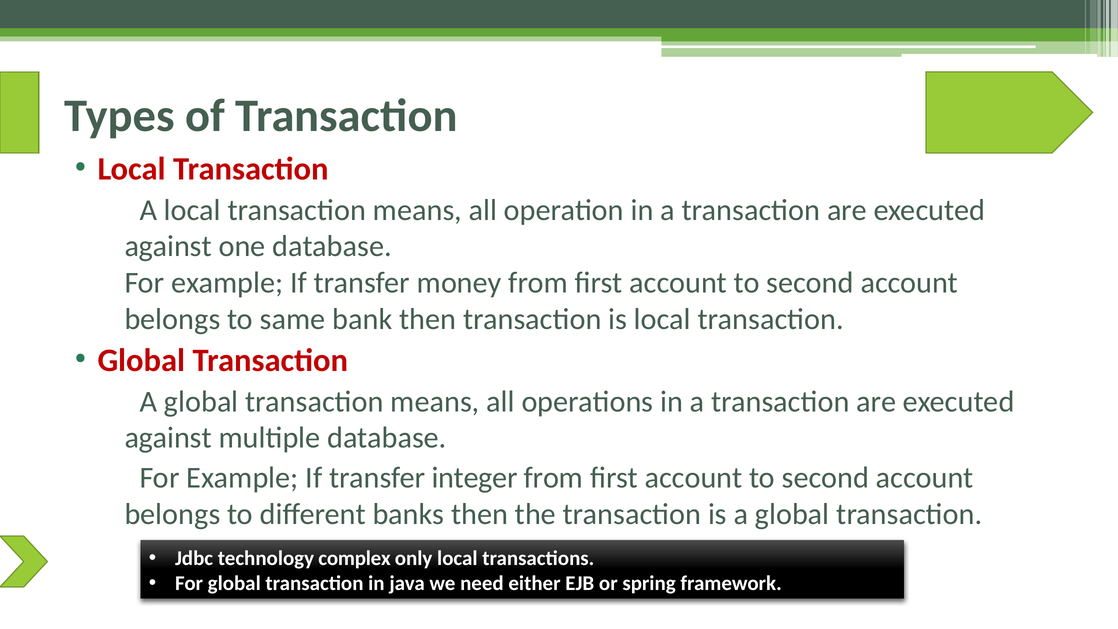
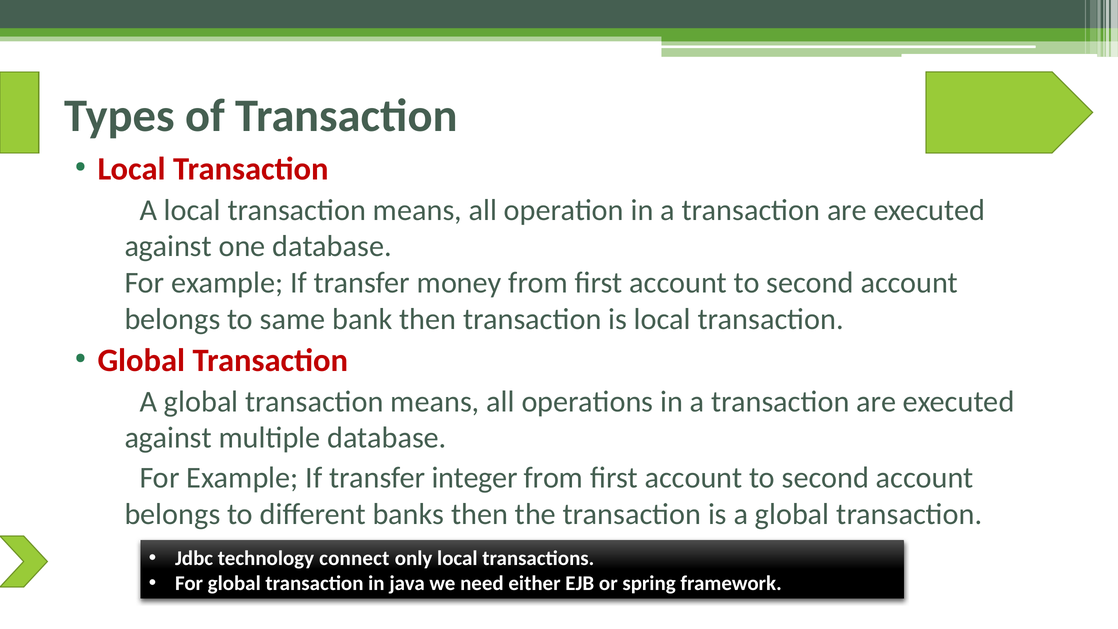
complex: complex -> connect
